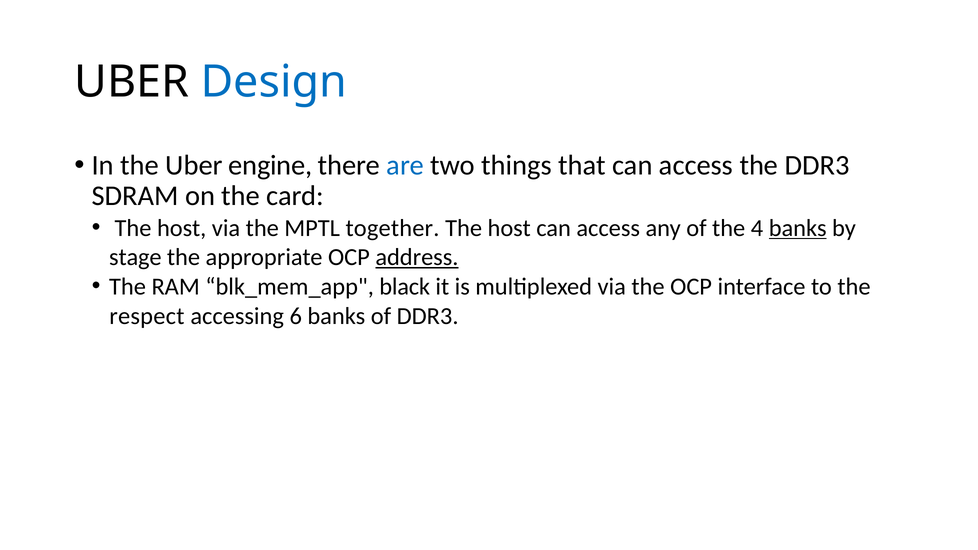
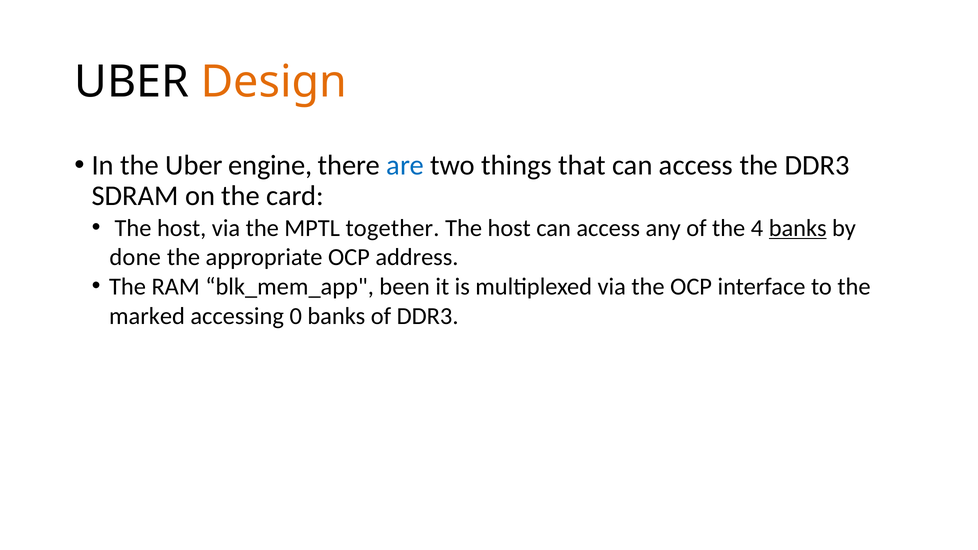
Design colour: blue -> orange
stage: stage -> done
address underline: present -> none
black: black -> been
respect: respect -> marked
6: 6 -> 0
